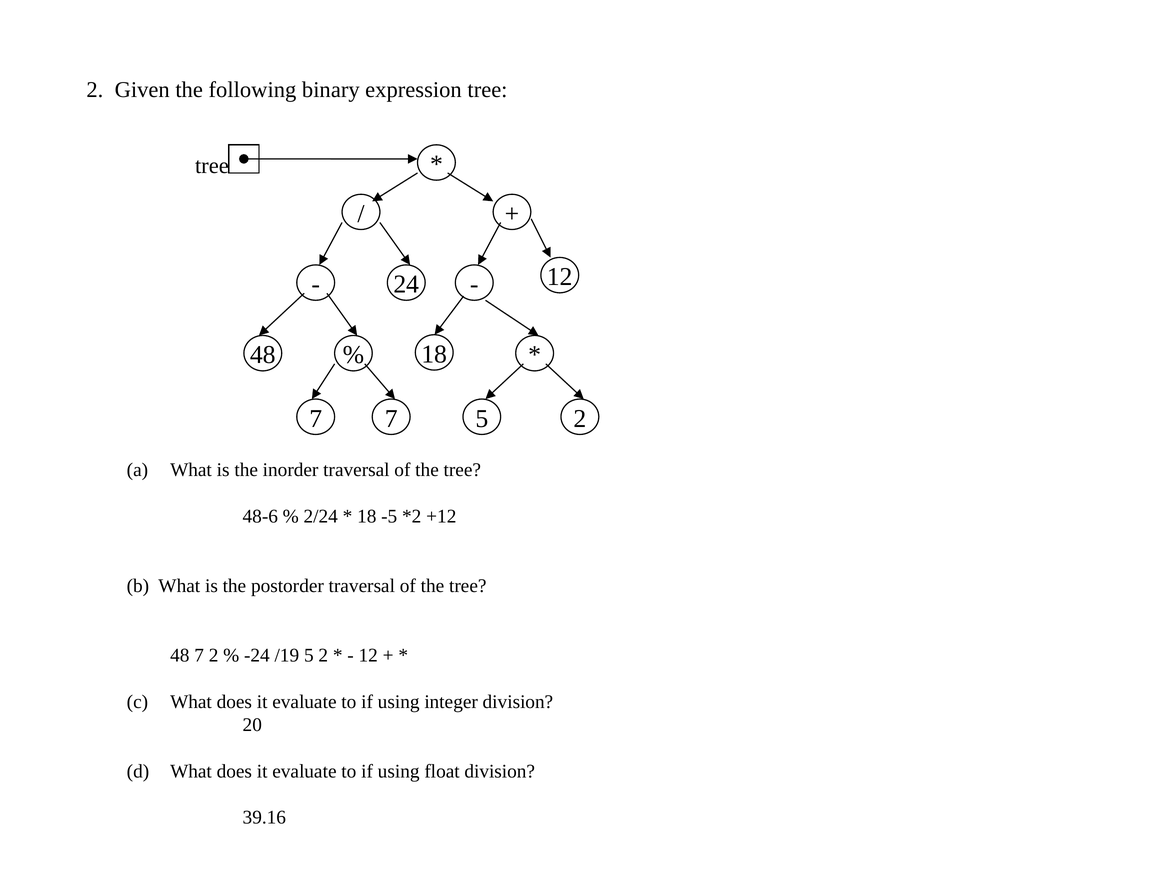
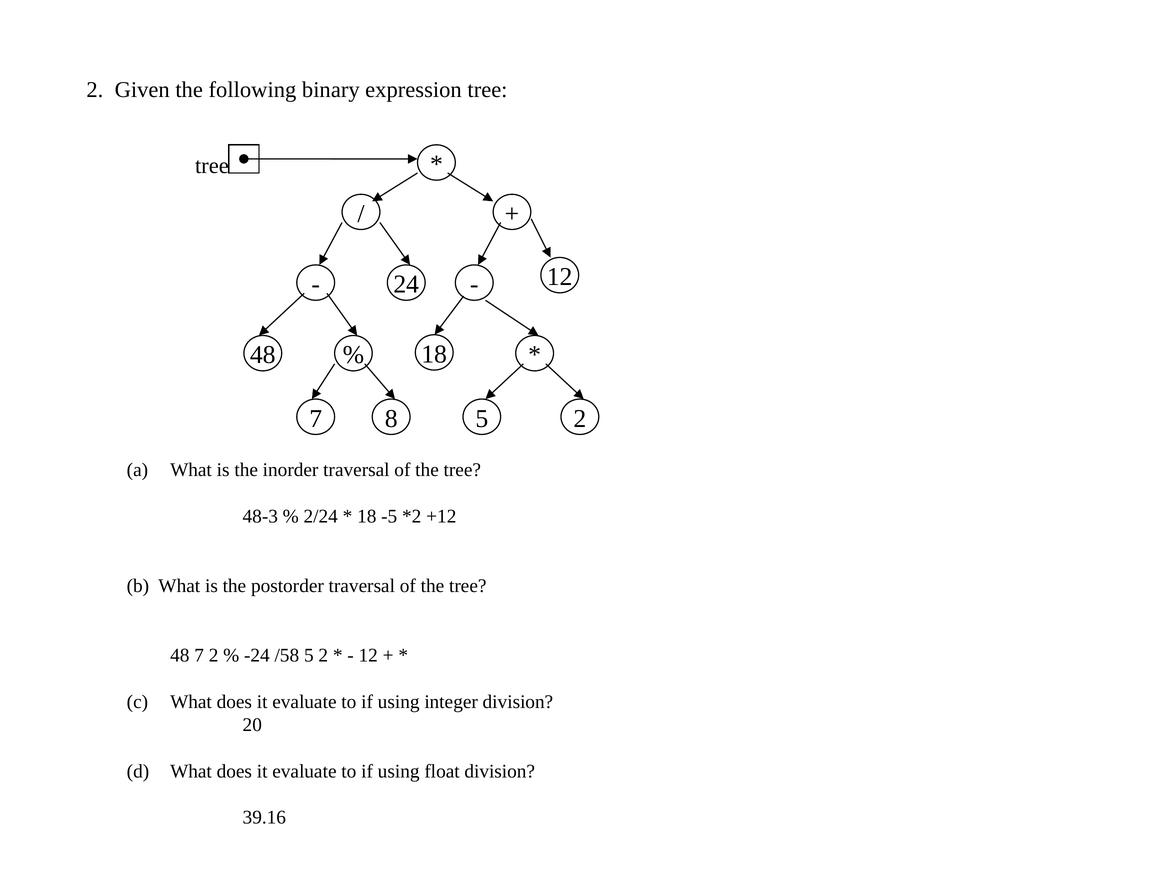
7 7: 7 -> 8
48-6: 48-6 -> 48-3
/19: /19 -> /58
